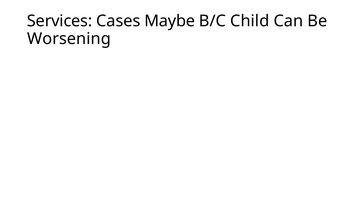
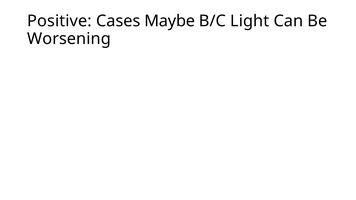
Services: Services -> Positive
Child: Child -> Light
